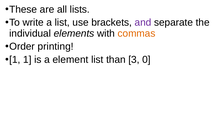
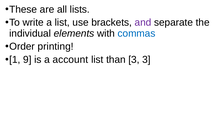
commas colour: orange -> blue
1: 1 -> 9
element: element -> account
3 0: 0 -> 3
